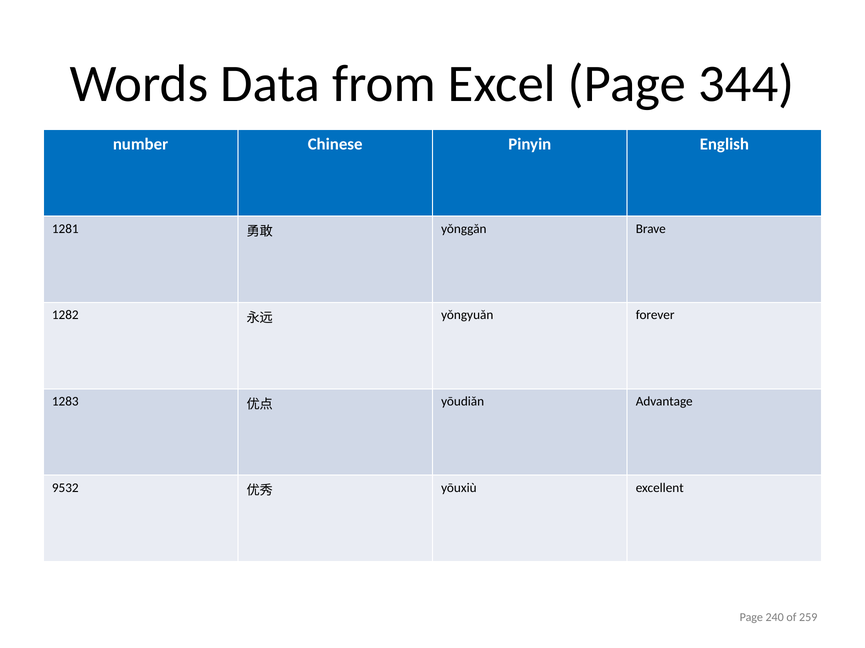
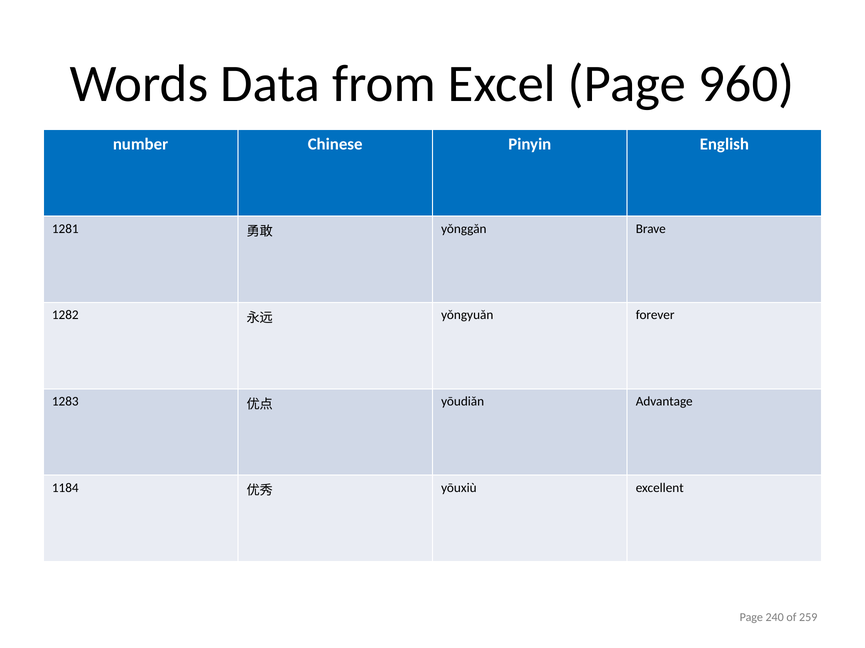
344: 344 -> 960
9532: 9532 -> 1184
